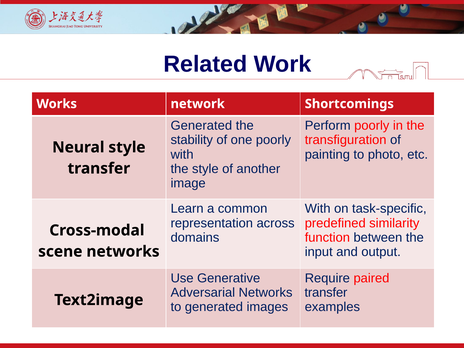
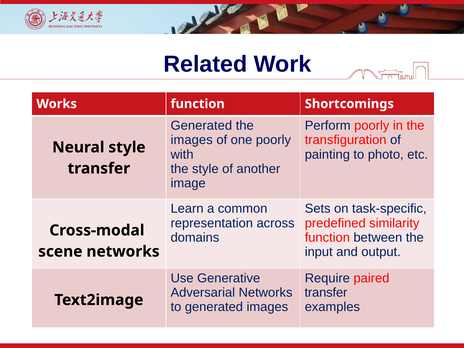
Works network: network -> function
stability at (192, 140): stability -> images
With at (318, 209): With -> Sets
